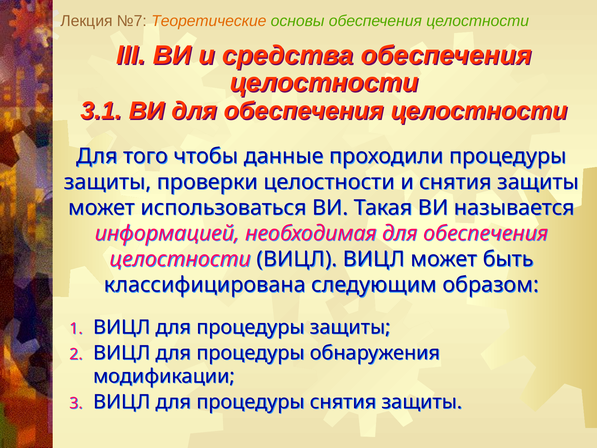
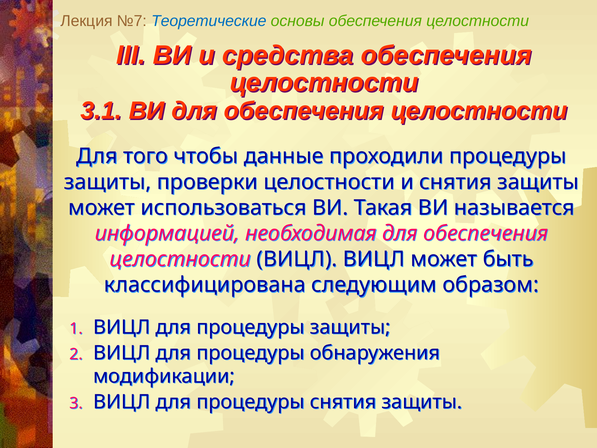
Теоретические colour: orange -> blue
